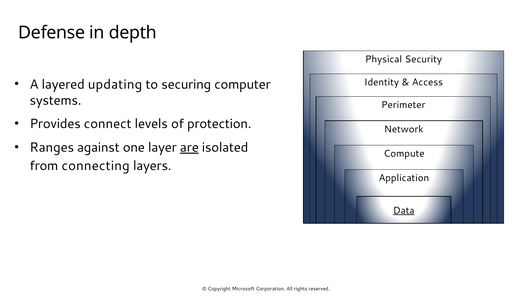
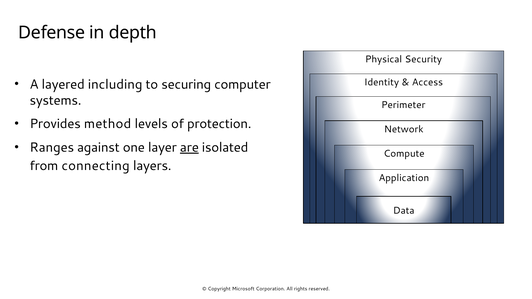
updating: updating -> including
connect: connect -> method
Data underline: present -> none
